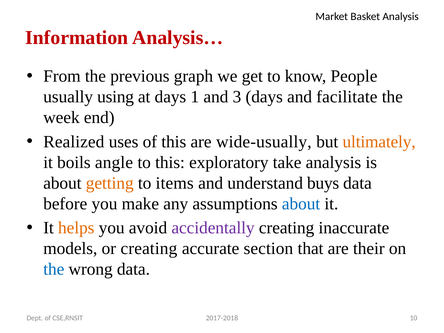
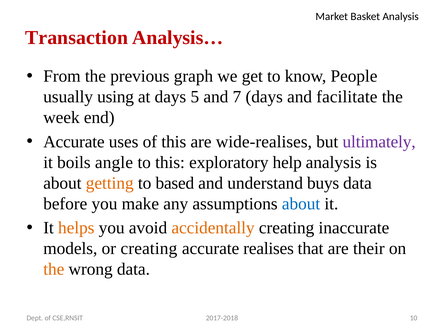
Information: Information -> Transaction
1: 1 -> 5
3: 3 -> 7
Realized at (74, 142): Realized -> Accurate
wide-usually: wide-usually -> wide-realises
ultimately colour: orange -> purple
take: take -> help
items: items -> based
accidentally colour: purple -> orange
section: section -> realises
the at (54, 269) colour: blue -> orange
